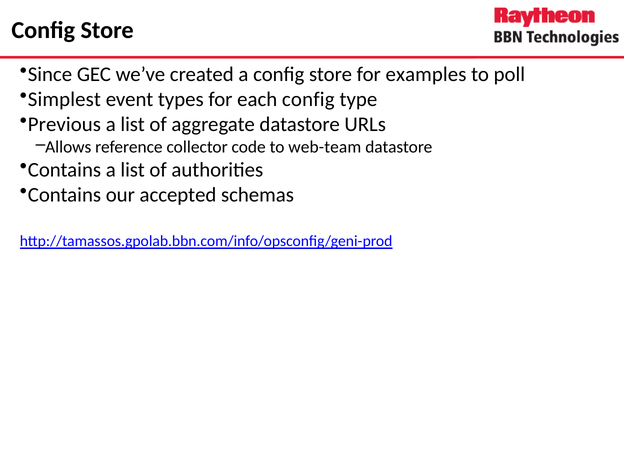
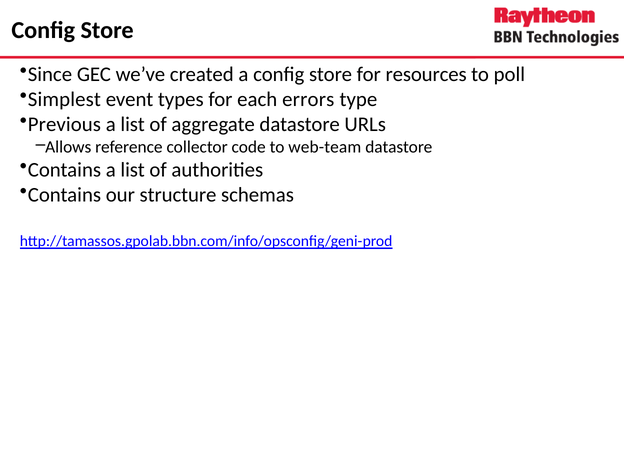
examples: examples -> resources
each config: config -> errors
accepted: accepted -> structure
